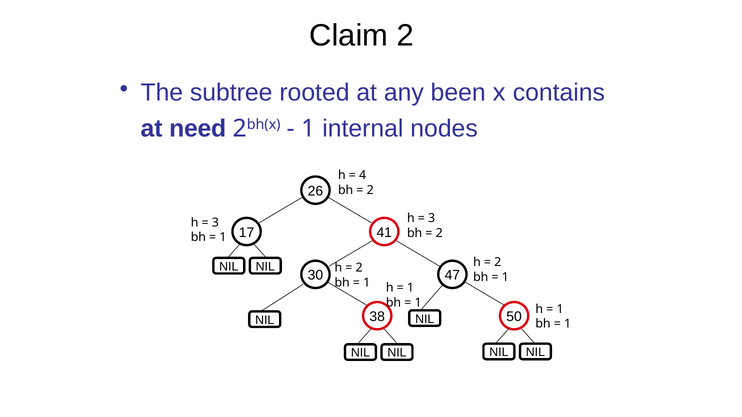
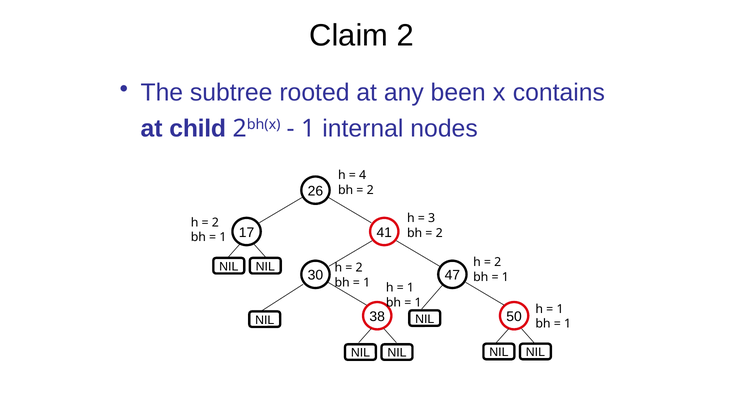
need: need -> child
3 at (215, 223): 3 -> 2
